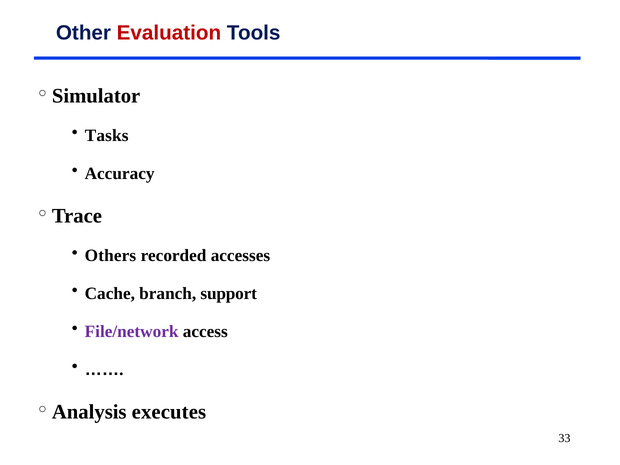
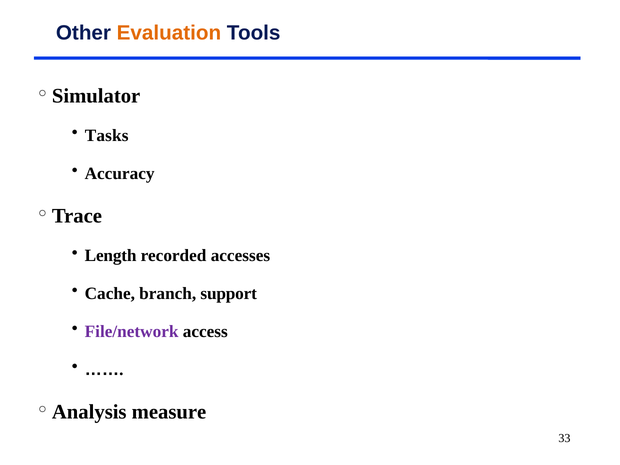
Evaluation colour: red -> orange
Others: Others -> Length
executes: executes -> measure
